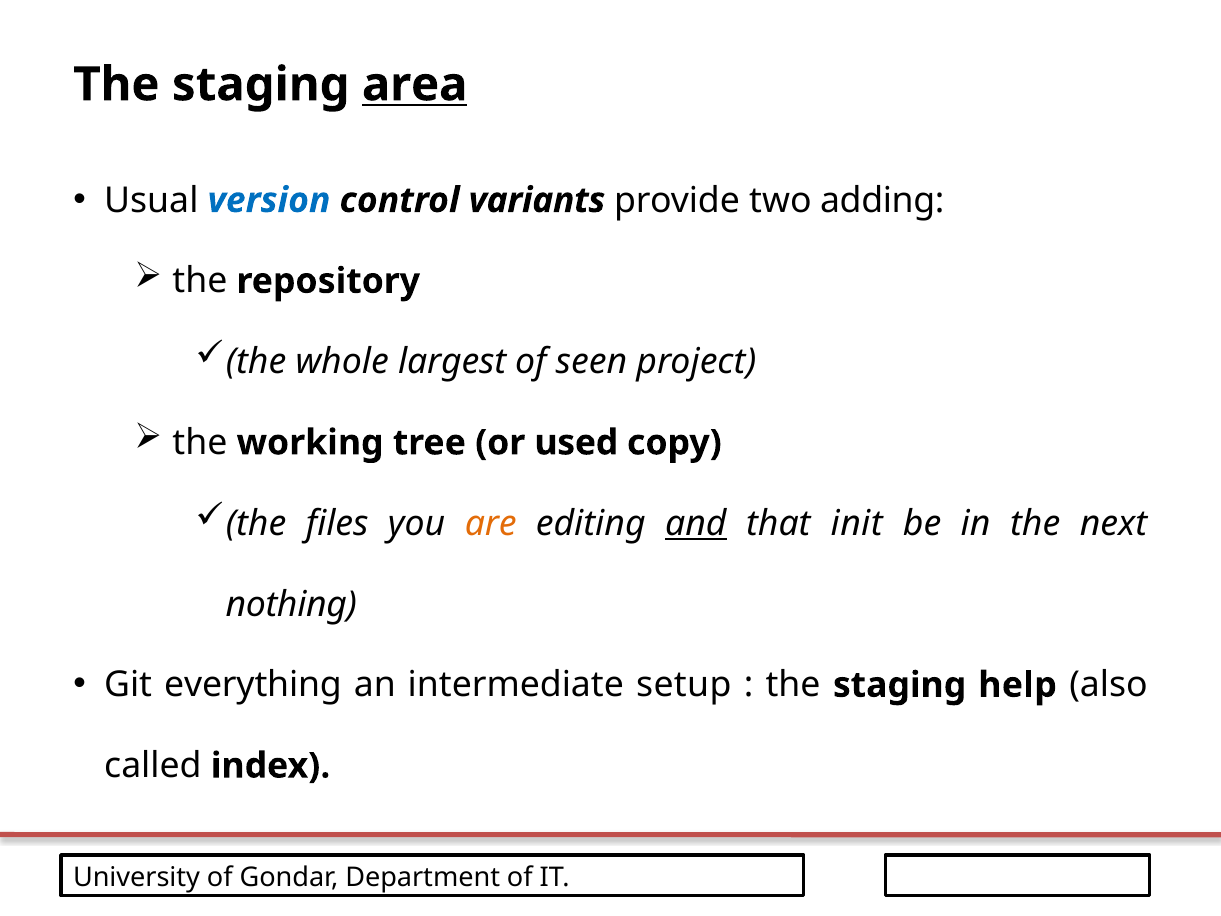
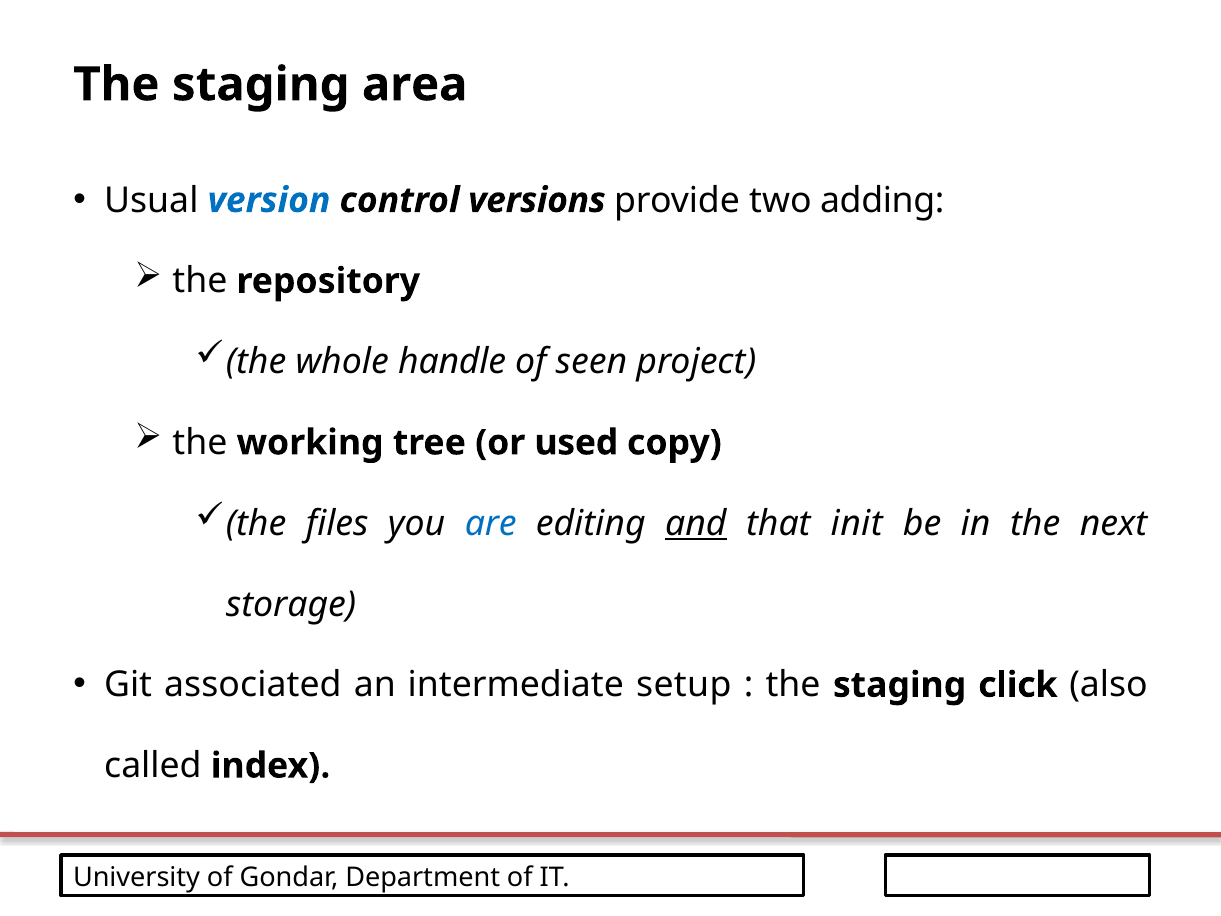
area underline: present -> none
variants: variants -> versions
largest: largest -> handle
are colour: orange -> blue
nothing: nothing -> storage
everything: everything -> associated
help: help -> click
